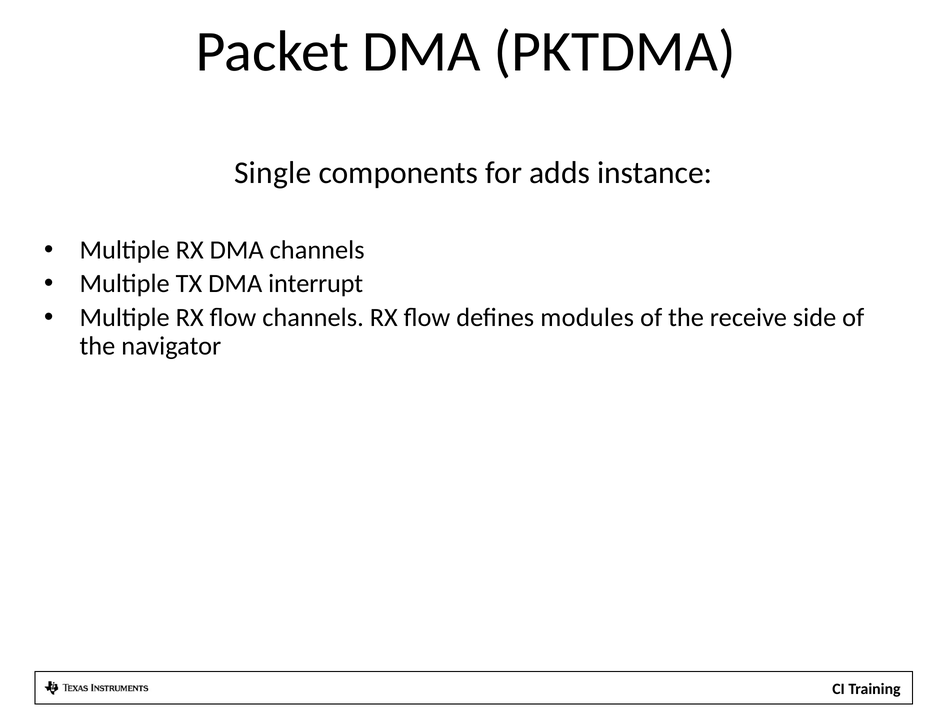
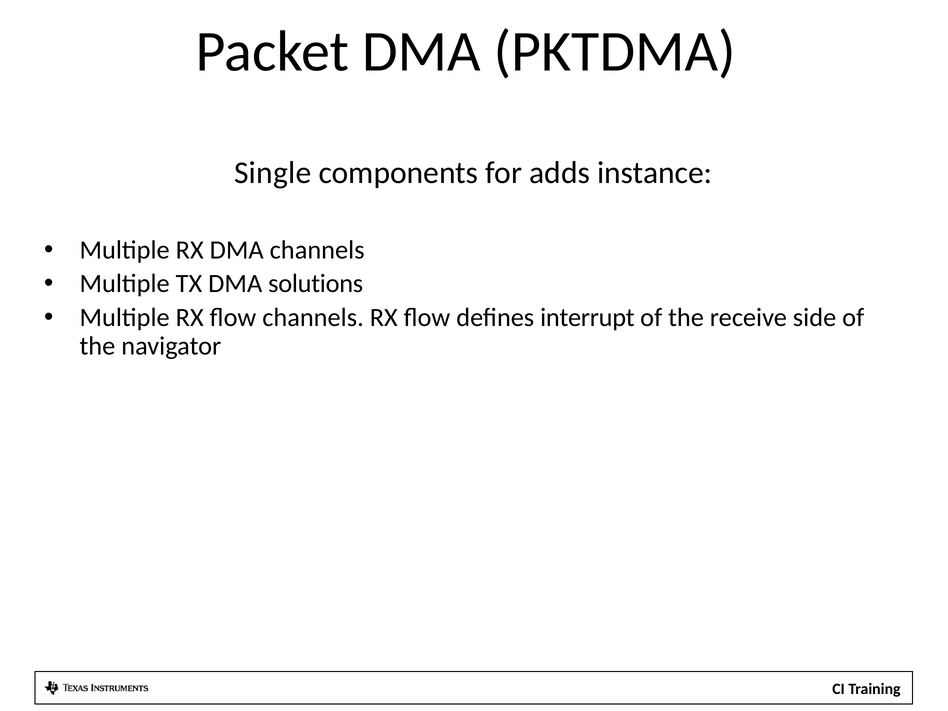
interrupt: interrupt -> solutions
modules: modules -> interrupt
